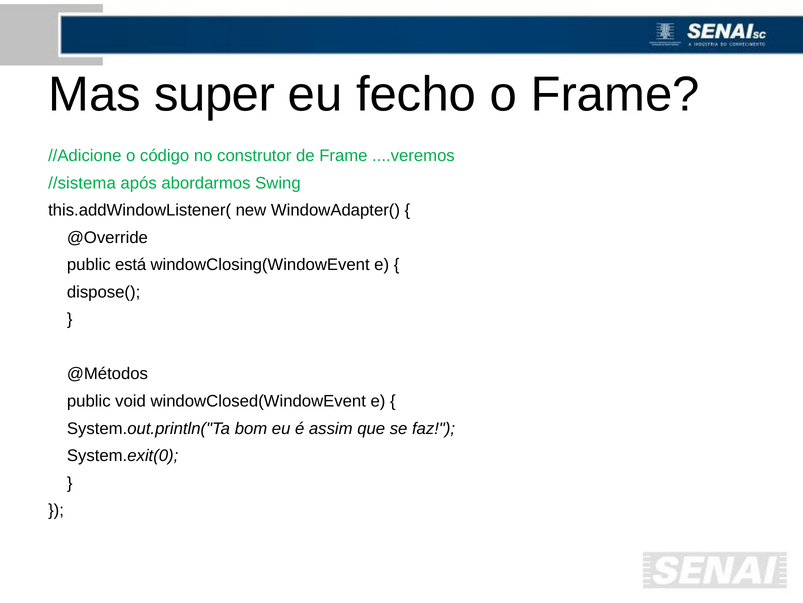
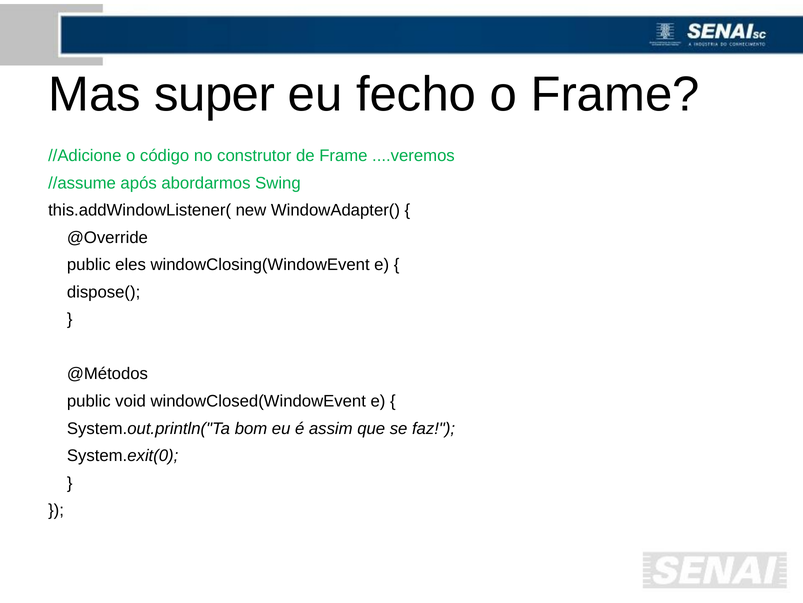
//sistema: //sistema -> //assume
está: está -> eles
